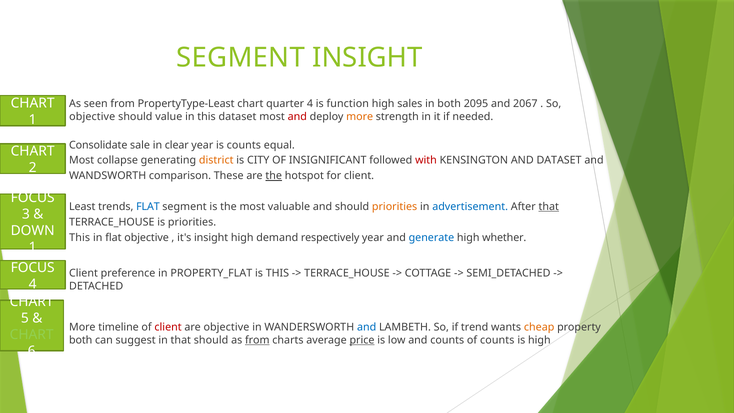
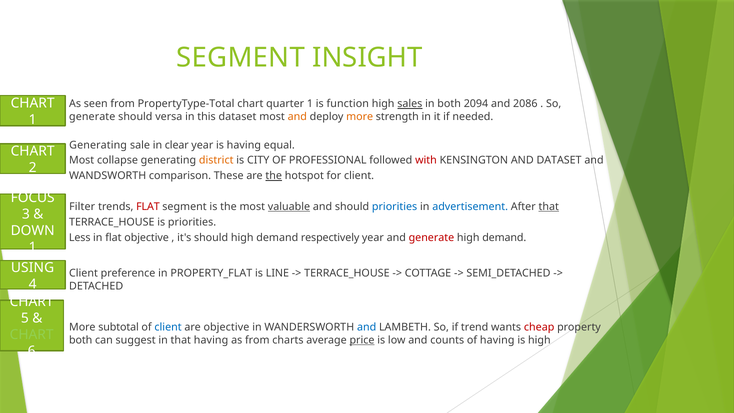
PropertyType-Least: PropertyType-Least -> PropertyType-Total
quarter 4: 4 -> 1
sales underline: none -> present
2095: 2095 -> 2094
2067: 2067 -> 2086
objective at (92, 117): objective -> generate
value: value -> versa
and at (297, 117) colour: red -> orange
Consolidate at (98, 145): Consolidate -> Generating
is counts: counts -> having
INSIGNIFICANT: INSIGNIFICANT -> PROFESSIONAL
Least: Least -> Filter
FLAT at (148, 207) colour: blue -> red
valuable underline: none -> present
priorities at (395, 207) colour: orange -> blue
This at (80, 237): This -> Less
it's insight: insight -> should
generate at (431, 237) colour: blue -> red
whether at (504, 237): whether -> demand
FOCUS at (33, 267): FOCUS -> USING
is THIS: THIS -> LINE
timeline: timeline -> subtotal
client at (168, 327) colour: red -> blue
cheap colour: orange -> red
that should: should -> having
from at (257, 340) underline: present -> none
of counts: counts -> having
